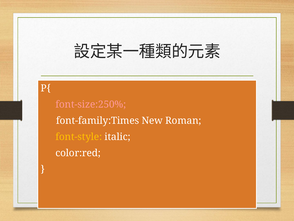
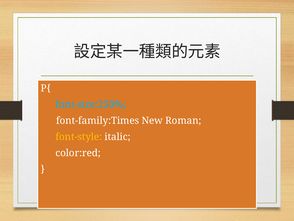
font-size:250% colour: pink -> light blue
